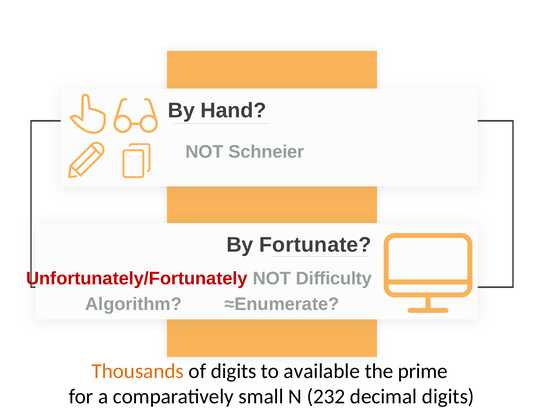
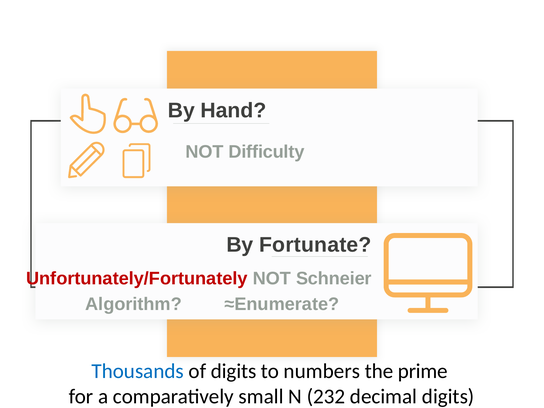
Schneier: Schneier -> Difficulty
Difficulty: Difficulty -> Schneier
Thousands colour: orange -> blue
available: available -> numbers
